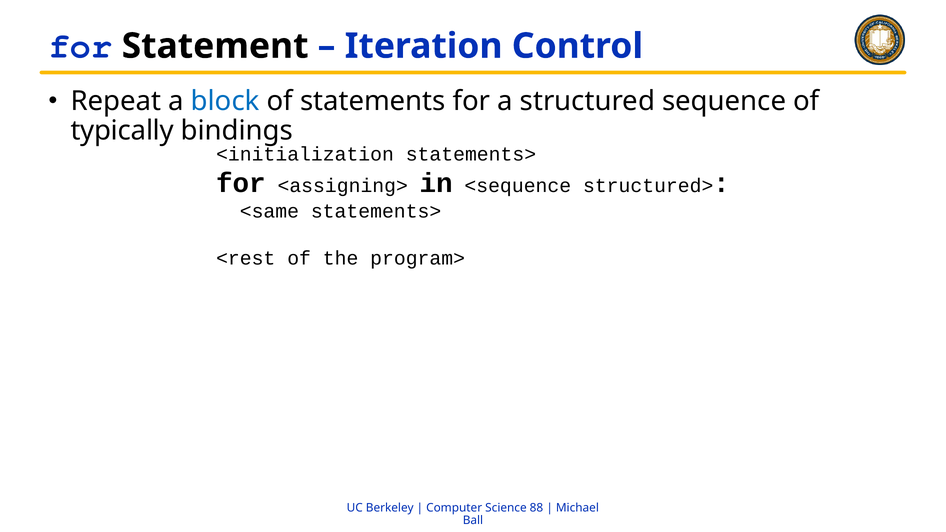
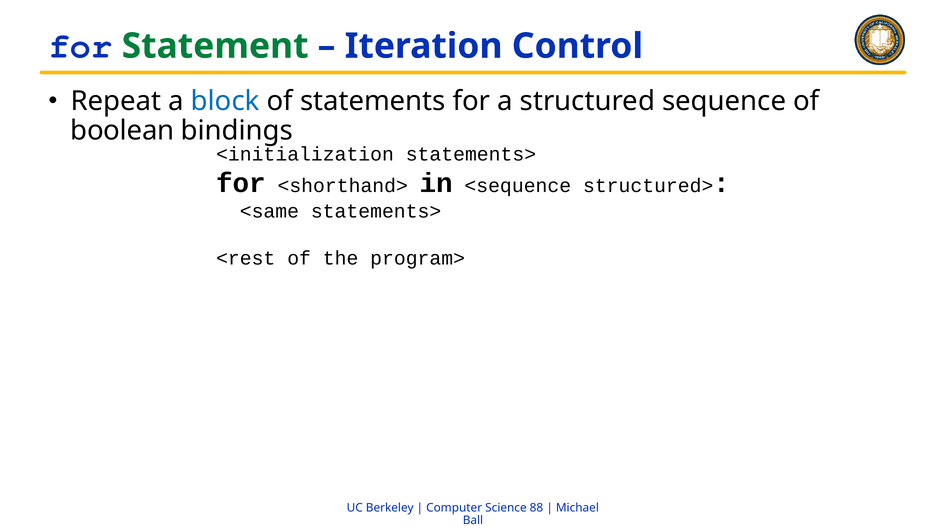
Statement colour: black -> green
typically: typically -> boolean
<assigning>: <assigning> -> <shorthand>
